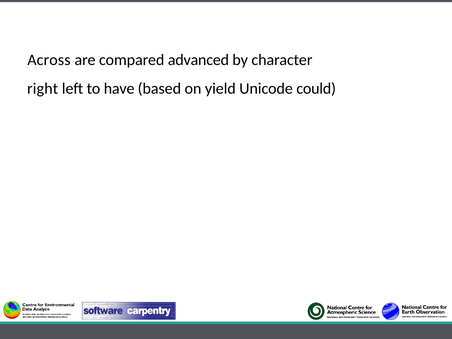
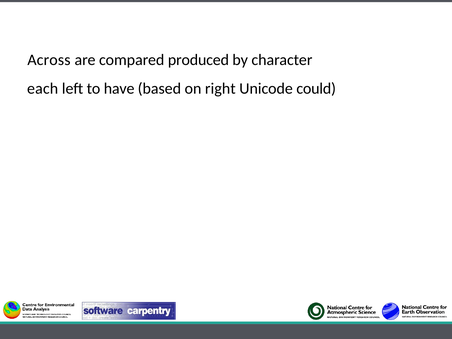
advanced: advanced -> produced
right: right -> each
yield: yield -> right
